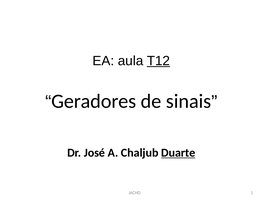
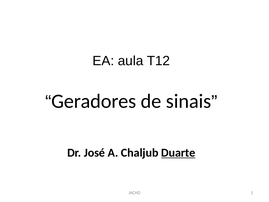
T12 underline: present -> none
